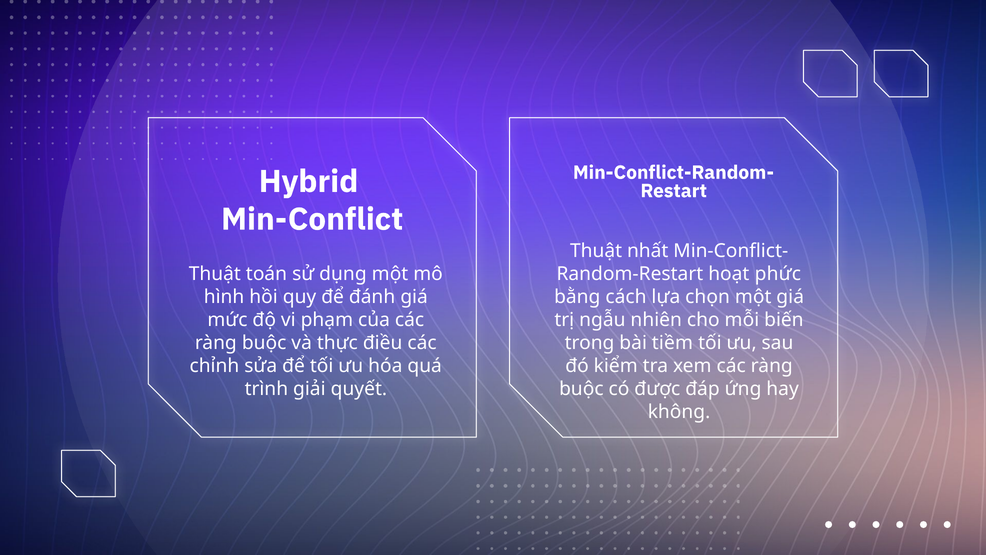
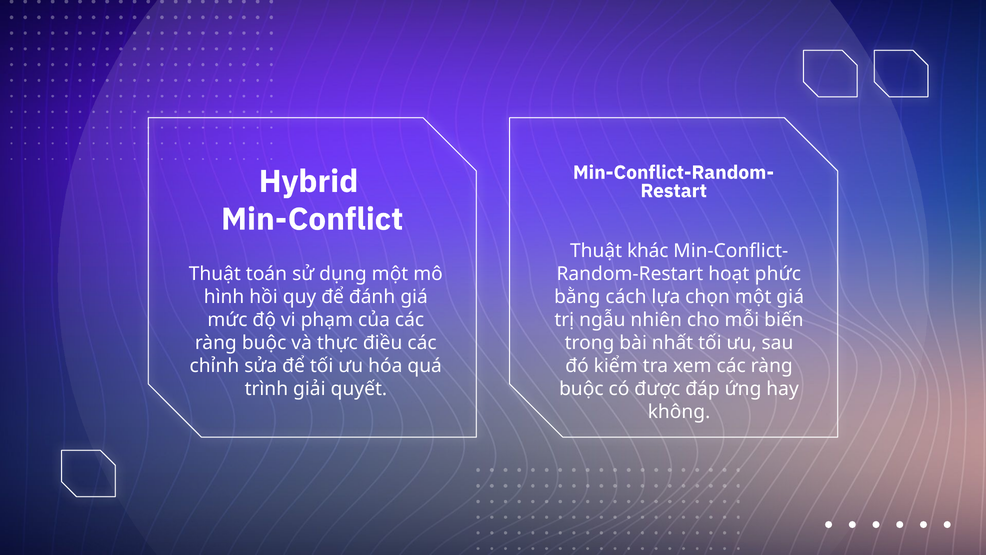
nhất: nhất -> khác
tiềm: tiềm -> nhất
